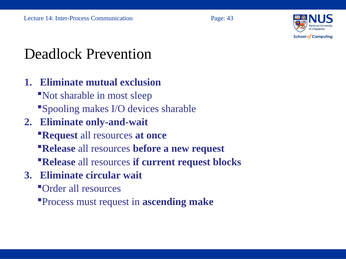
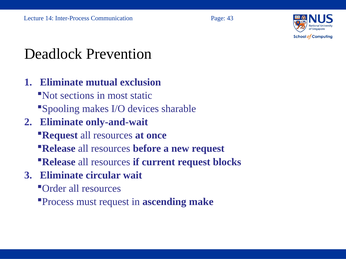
sharable at (77, 95): sharable -> sections
sleep: sleep -> static
